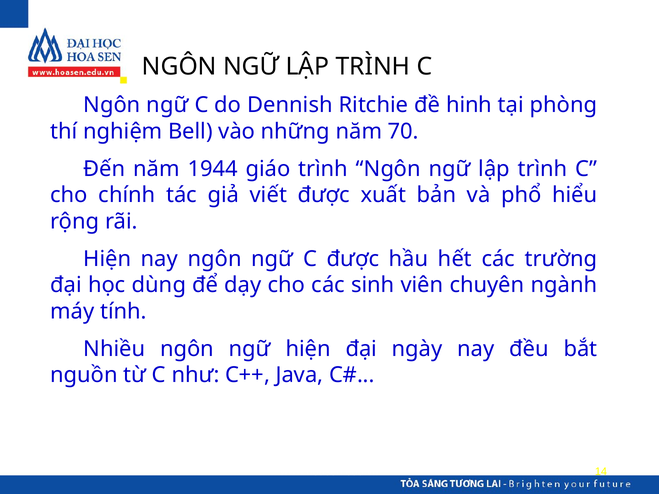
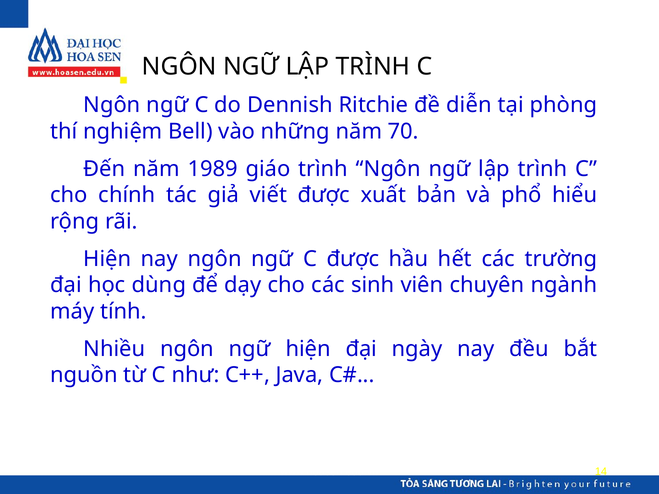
hinh: hinh -> diễn
1944: 1944 -> 1989
